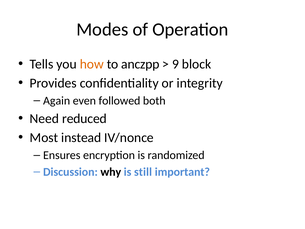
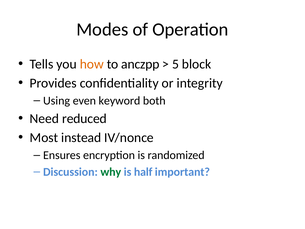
9: 9 -> 5
Again: Again -> Using
followed: followed -> keyword
why colour: black -> green
still: still -> half
